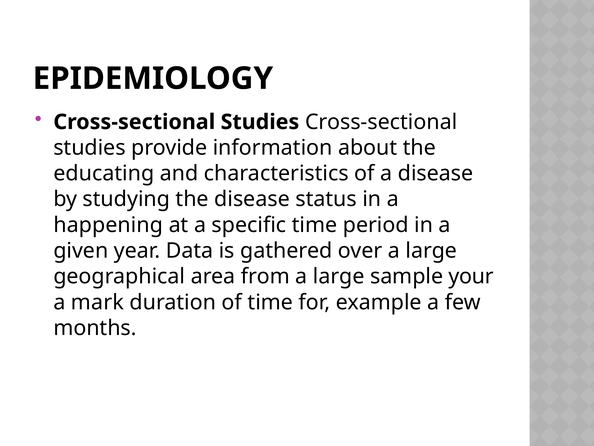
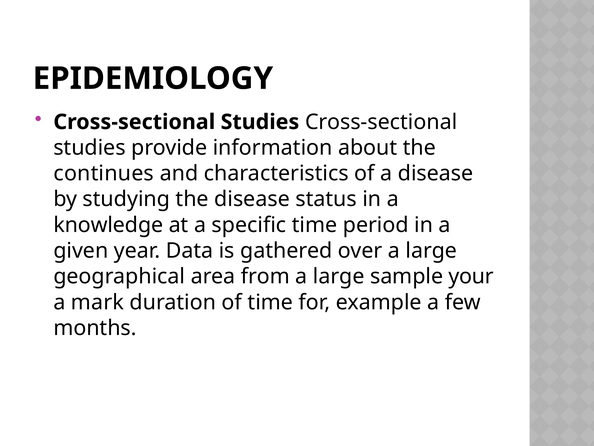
educating: educating -> continues
happening: happening -> knowledge
